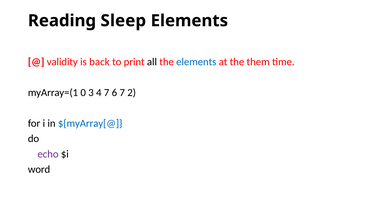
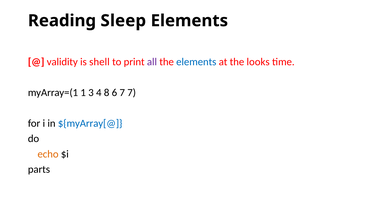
back: back -> shell
all colour: black -> purple
them: them -> looks
0: 0 -> 1
4 7: 7 -> 8
7 2: 2 -> 7
echo colour: purple -> orange
word: word -> parts
